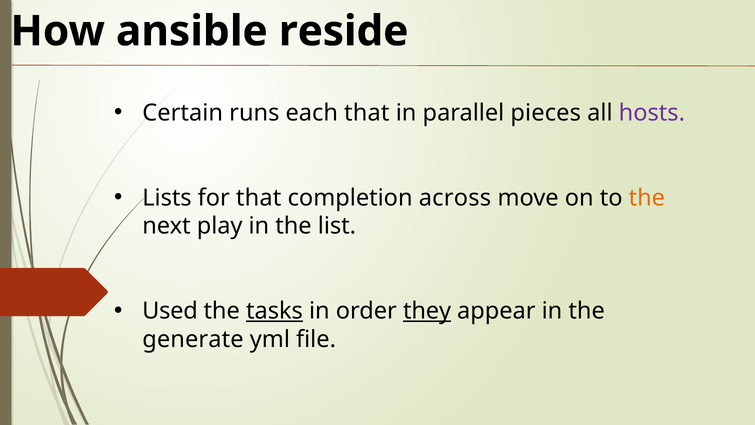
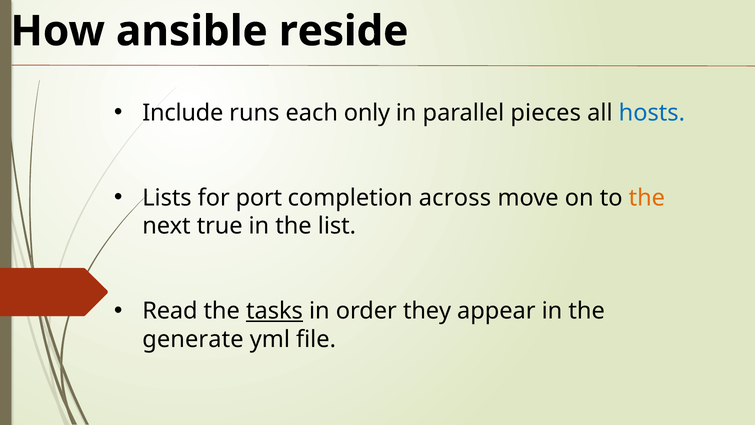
Certain: Certain -> Include
each that: that -> only
hosts colour: purple -> blue
for that: that -> port
play: play -> true
Used: Used -> Read
they underline: present -> none
